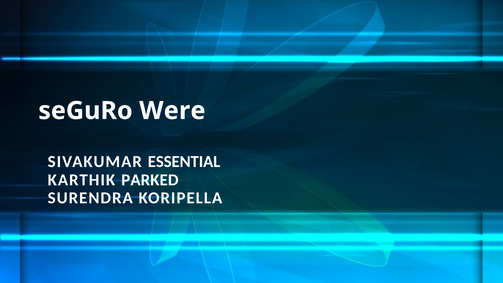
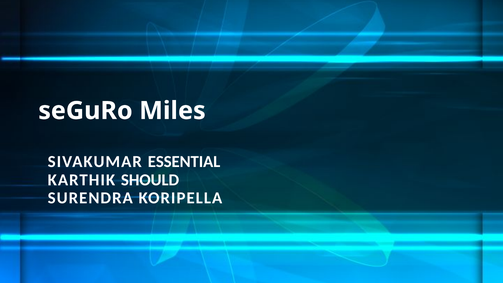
Were: Were -> Miles
PARKED: PARKED -> SHOULD
